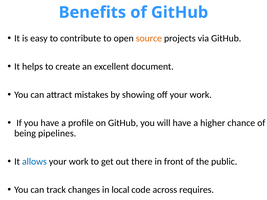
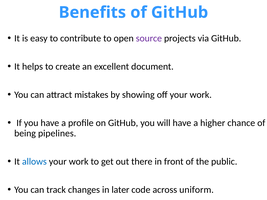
source colour: orange -> purple
local: local -> later
requires: requires -> uniform
